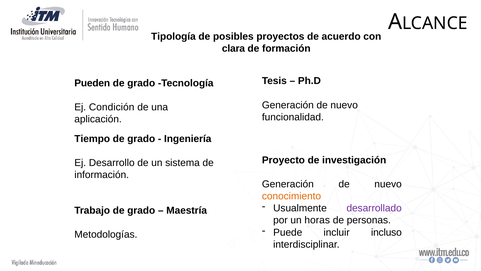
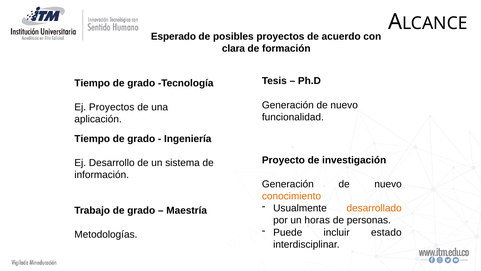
Tipología: Tipología -> Esperado
Pueden at (92, 83): Pueden -> Tiempo
Ej Condición: Condición -> Proyectos
desarrollado colour: purple -> orange
incluso: incluso -> estado
